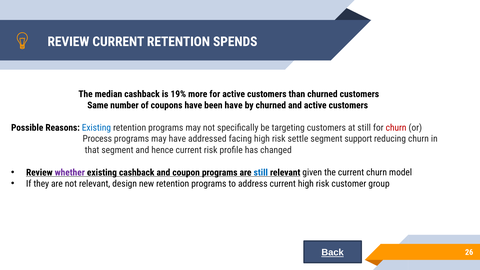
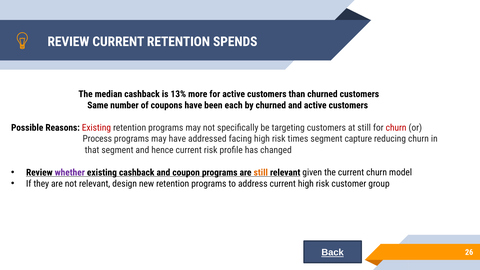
19%: 19% -> 13%
been have: have -> each
Existing at (96, 128) colour: blue -> red
settle: settle -> times
support: support -> capture
still at (261, 172) colour: blue -> orange
